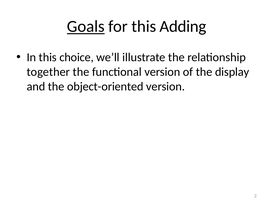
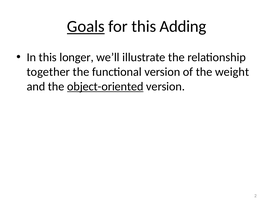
choice: choice -> longer
display: display -> weight
object-oriented underline: none -> present
